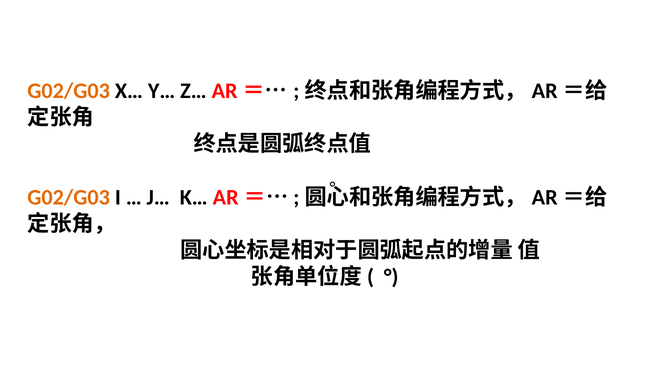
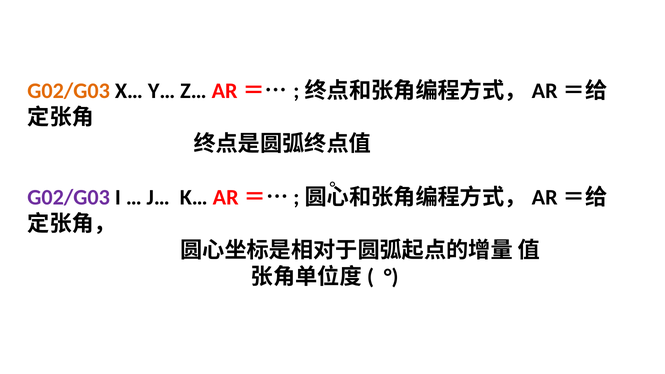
G02/G03 at (69, 197) colour: orange -> purple
